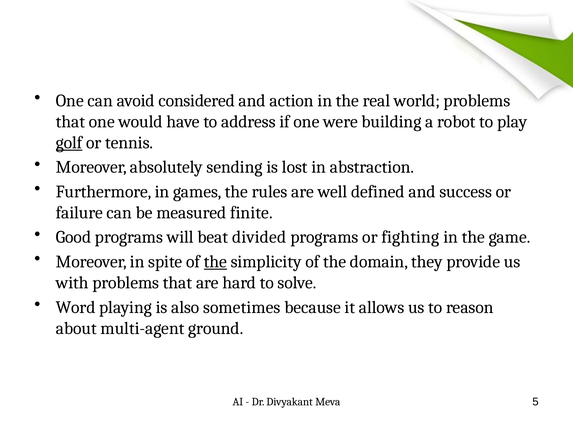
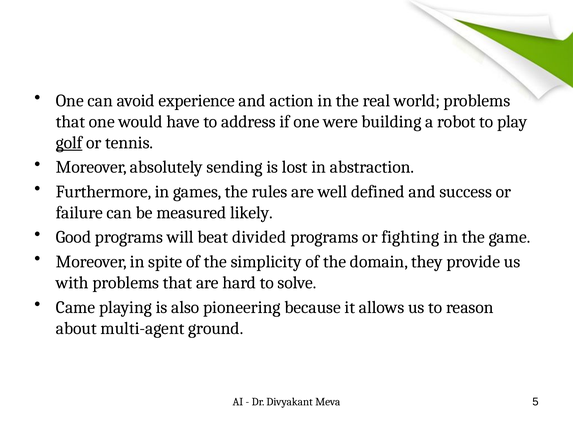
considered: considered -> experience
finite: finite -> likely
the at (215, 262) underline: present -> none
Word: Word -> Came
sometimes: sometimes -> pioneering
